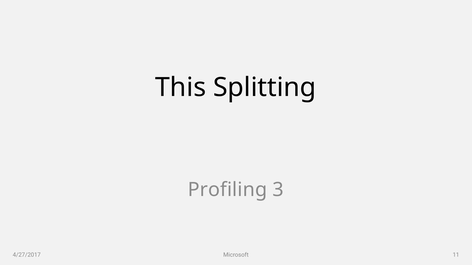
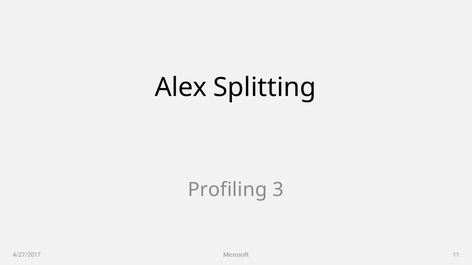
This: This -> Alex
